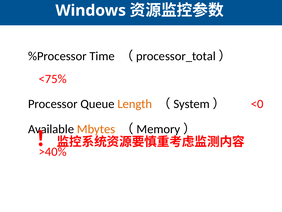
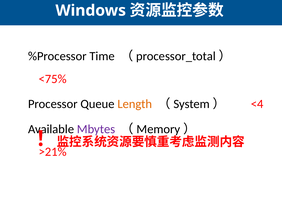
<0: <0 -> <4
Mbytes colour: orange -> purple
>40%: >40% -> >21%
